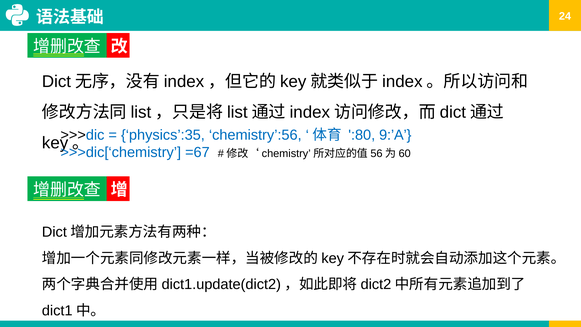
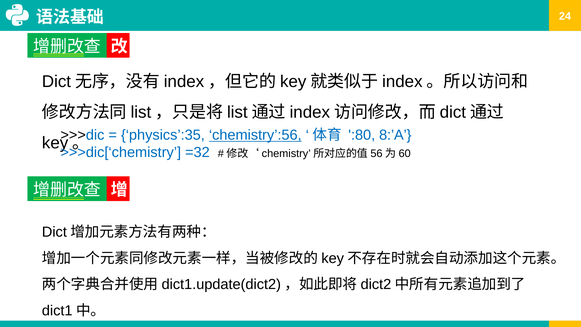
chemistry’:56 underline: none -> present
9:’A: 9:’A -> 8:’A
=67: =67 -> =32
